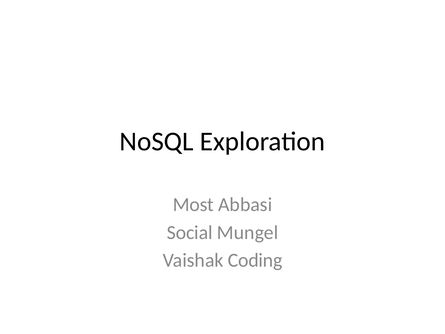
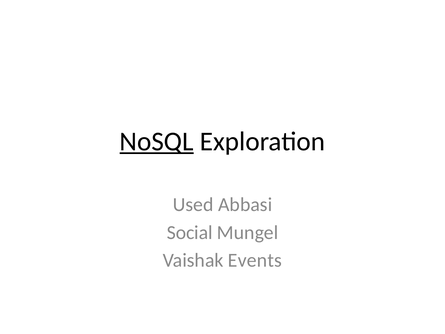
NoSQL underline: none -> present
Most: Most -> Used
Coding: Coding -> Events
